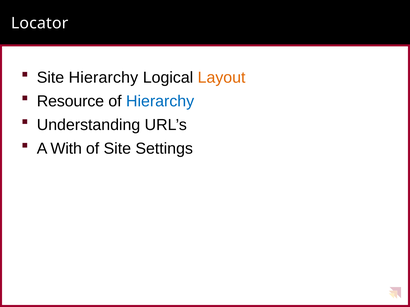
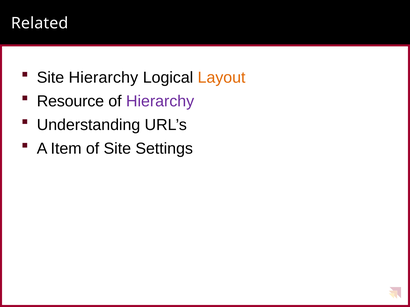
Locator: Locator -> Related
Hierarchy at (160, 101) colour: blue -> purple
With: With -> Item
